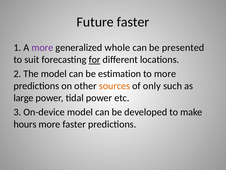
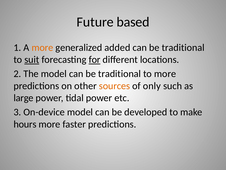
Future faster: faster -> based
more at (42, 47) colour: purple -> orange
whole: whole -> added
presented at (183, 47): presented -> traditional
suit underline: none -> present
model can be estimation: estimation -> traditional
